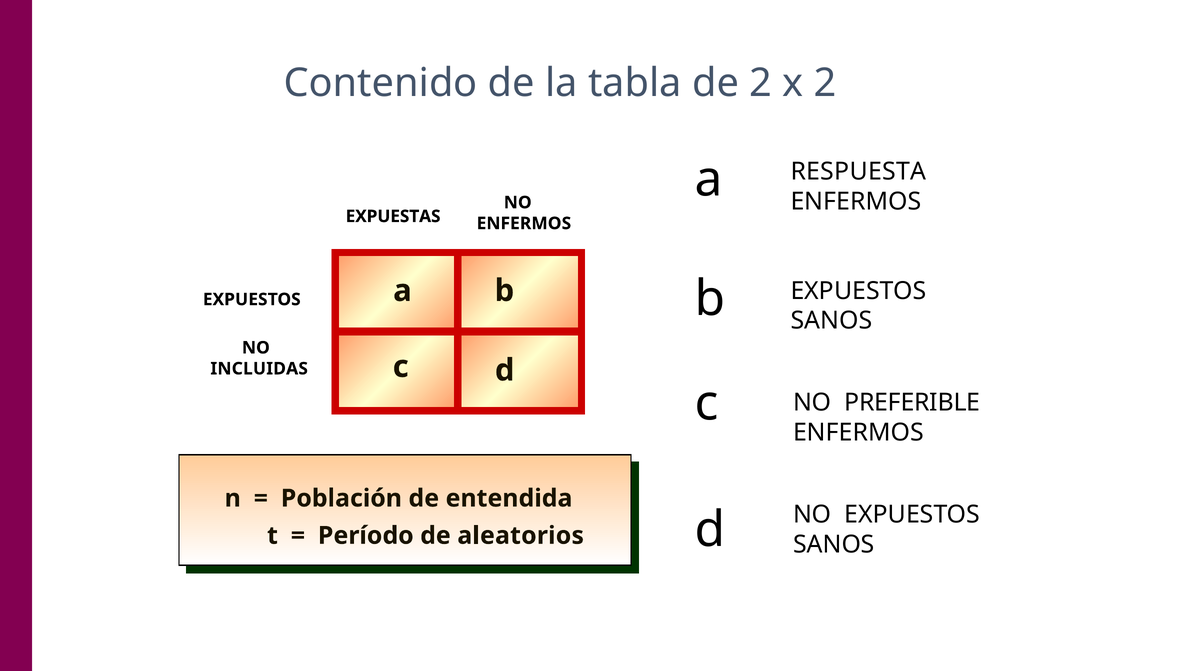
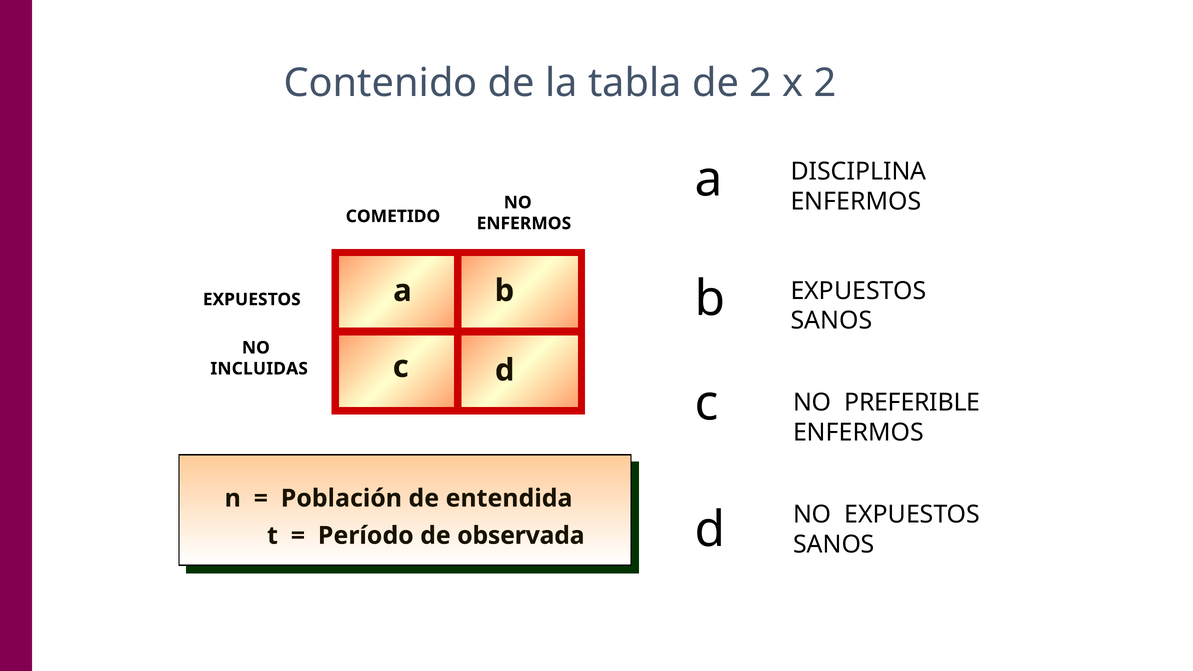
RESPUESTA: RESPUESTA -> DISCIPLINA
EXPUESTAS: EXPUESTAS -> COMETIDO
aleatorios: aleatorios -> observada
